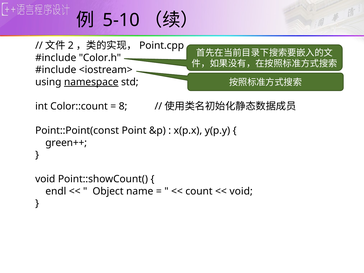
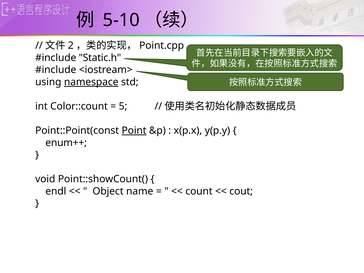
Color.h: Color.h -> Static.h
8: 8 -> 5
Point underline: none -> present
green++: green++ -> enum++
void at (241, 191): void -> cout
